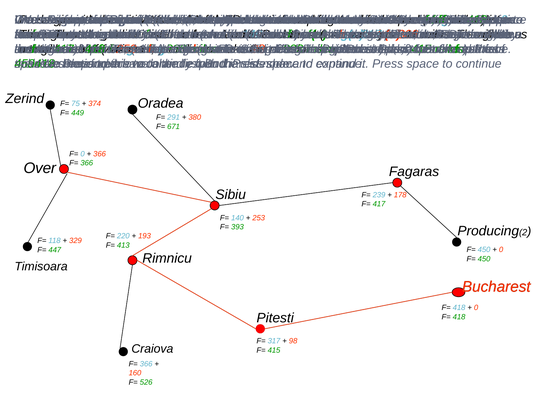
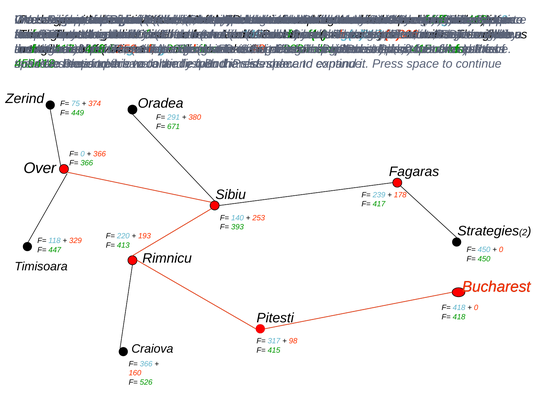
Producing: Producing -> Strategies
